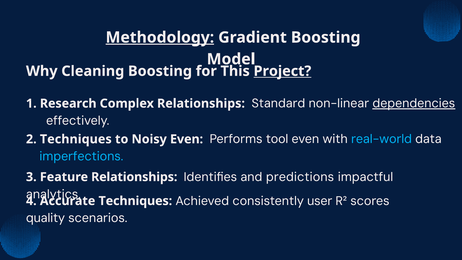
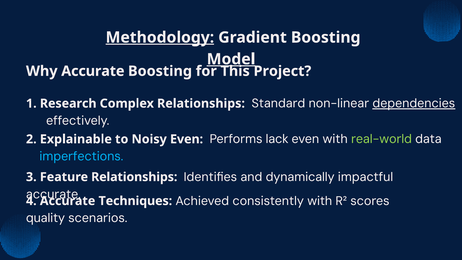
Model underline: none -> present
Why Cleaning: Cleaning -> Accurate
Project underline: present -> none
2 Techniques: Techniques -> Explainable
tool: tool -> lack
real-world colour: light blue -> light green
predictions: predictions -> dynamically
analytics at (53, 194): analytics -> accurate
consistently user: user -> with
